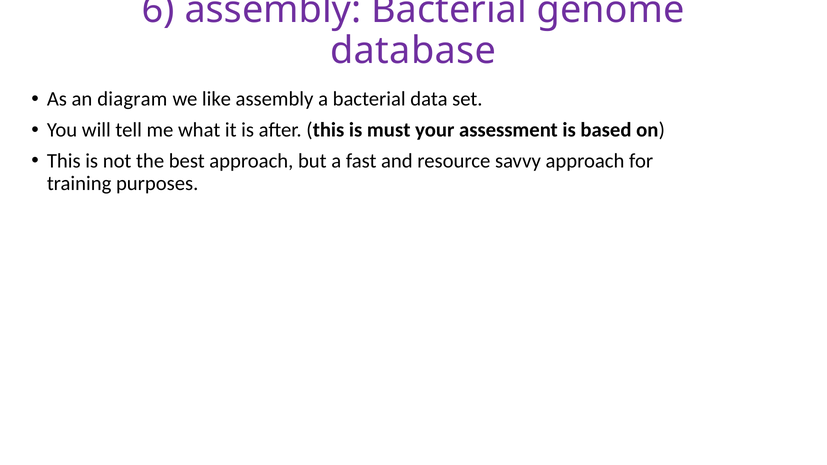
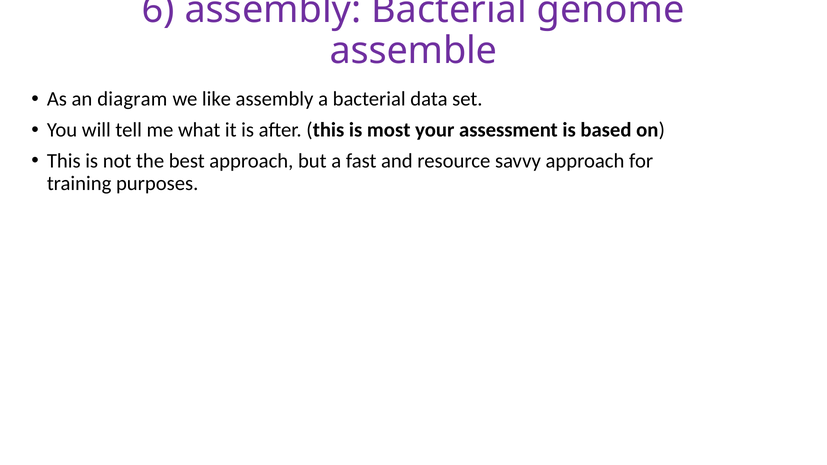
database: database -> assemble
must: must -> most
